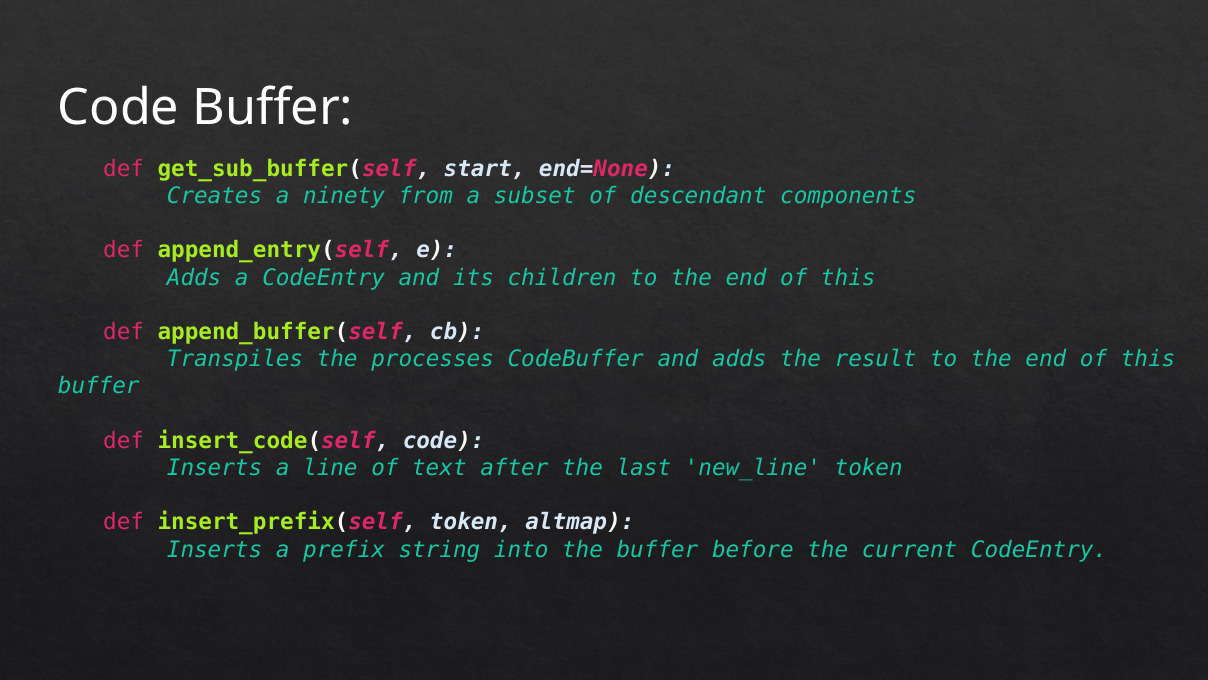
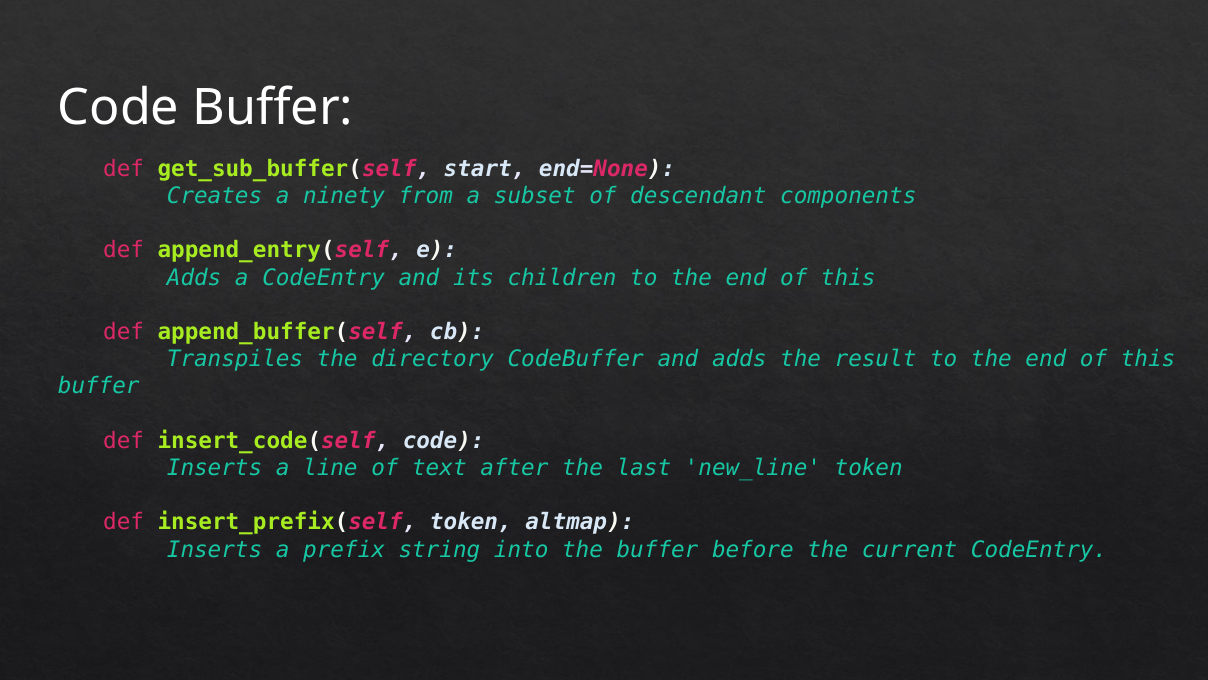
processes: processes -> directory
